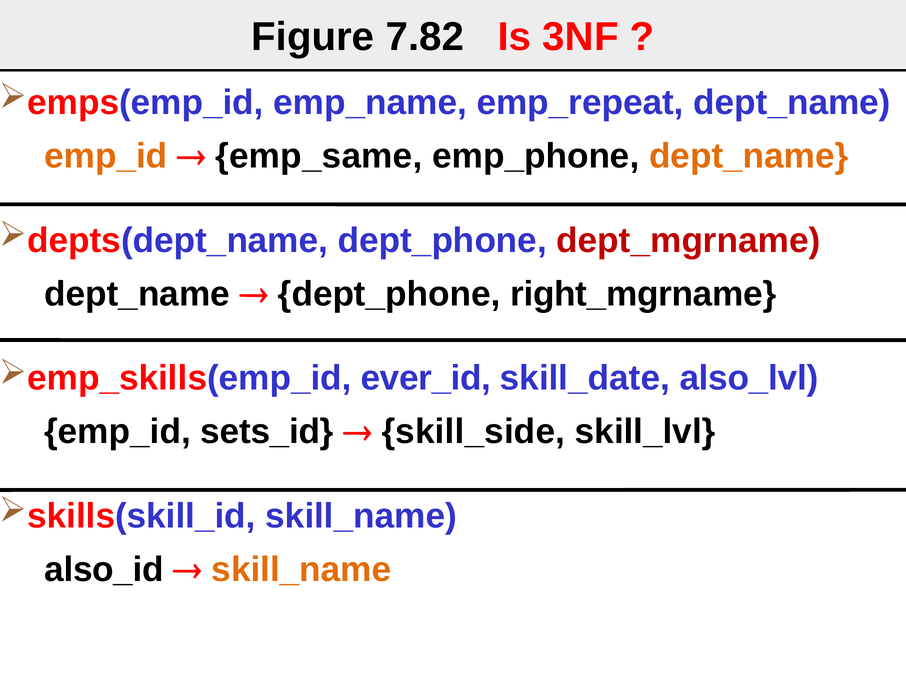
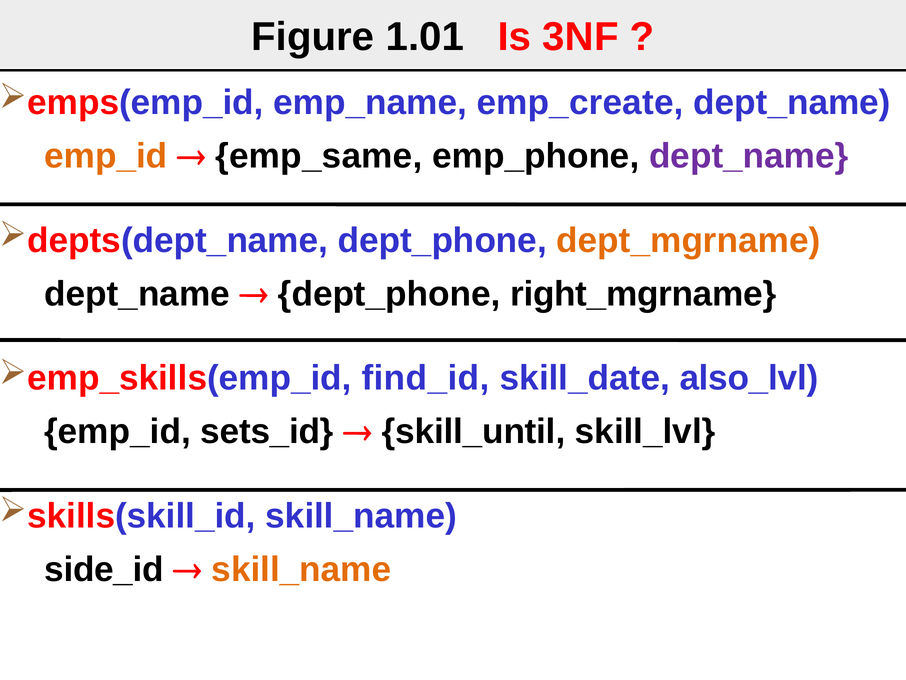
7.82: 7.82 -> 1.01
emp_repeat: emp_repeat -> emp_create
dept_name at (749, 156) colour: orange -> purple
dept_mgrname colour: red -> orange
ever_id: ever_id -> find_id
skill_side: skill_side -> skill_until
also_id: also_id -> side_id
